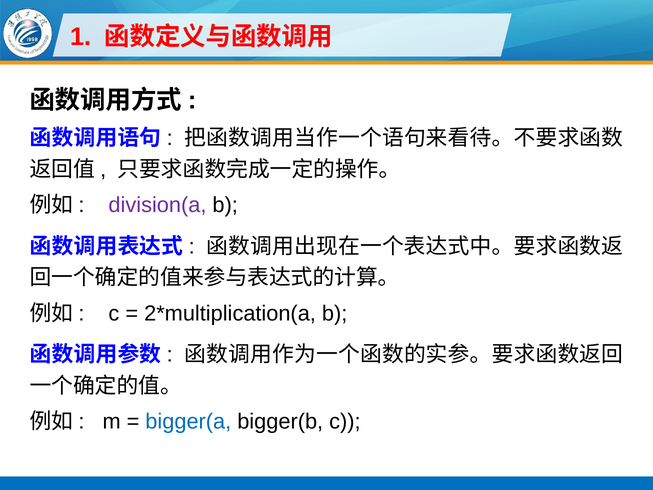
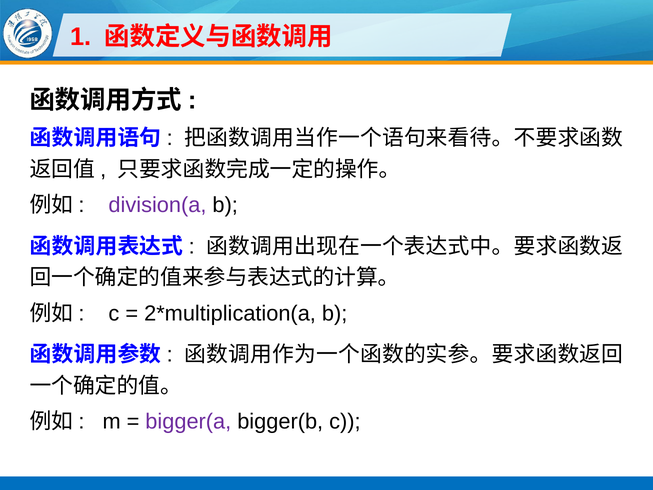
bigger(a colour: blue -> purple
